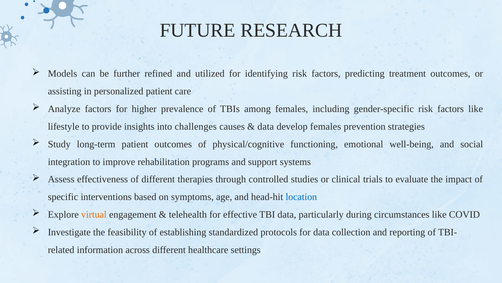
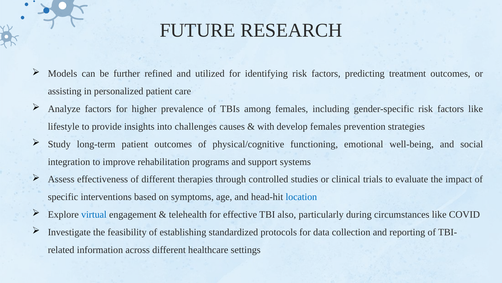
data at (266, 126): data -> with
virtual colour: orange -> blue
TBI data: data -> also
